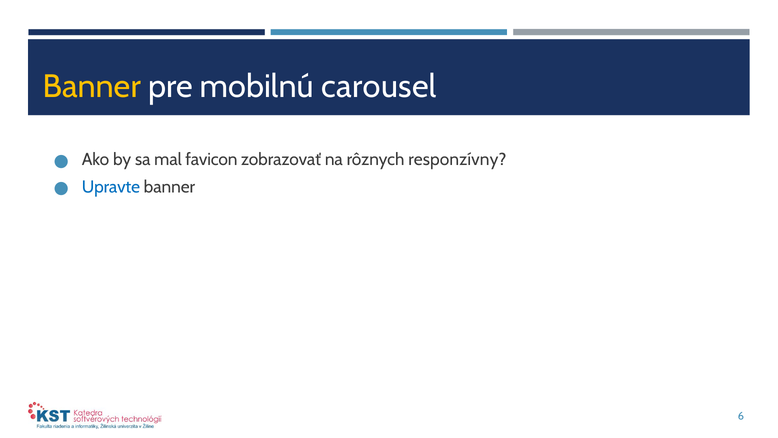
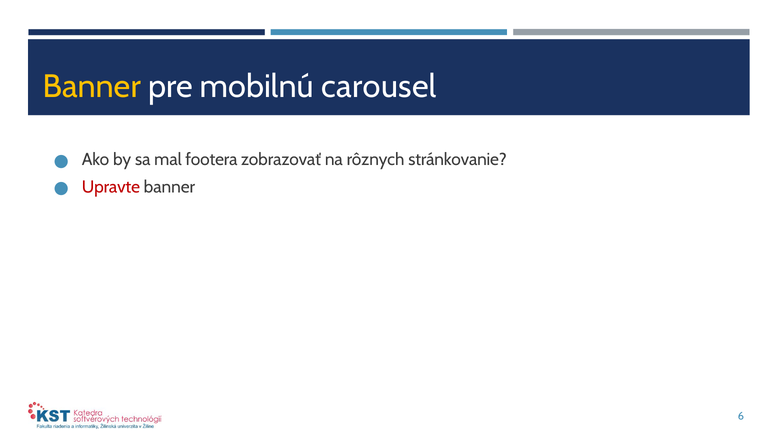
favicon: favicon -> footera
responzívny: responzívny -> stránkovanie
Upravte colour: blue -> red
